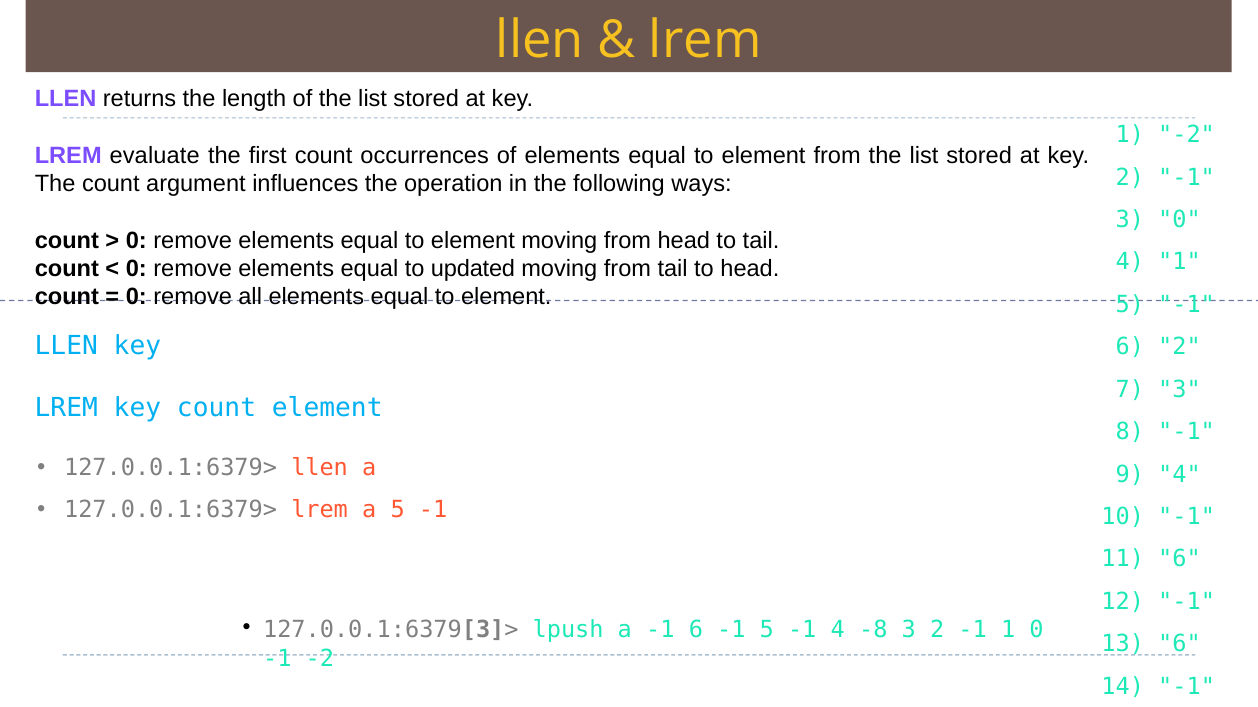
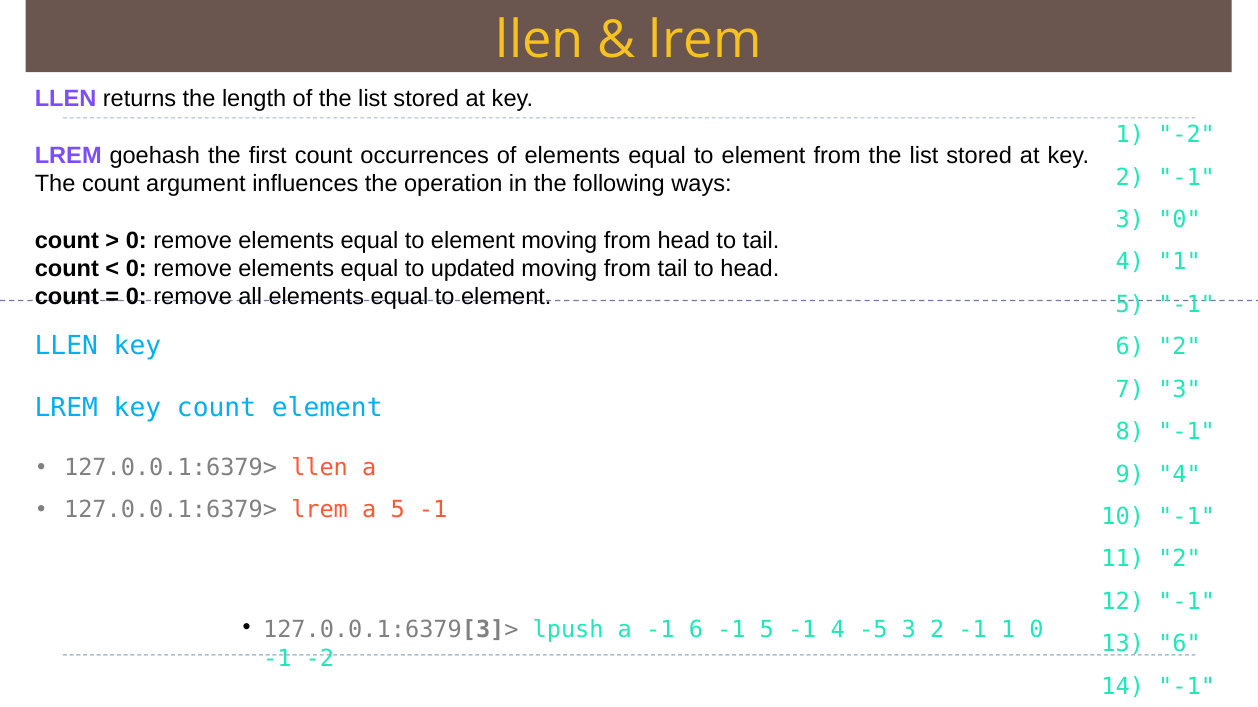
evaluate: evaluate -> goehash
11 6: 6 -> 2
-8: -8 -> -5
